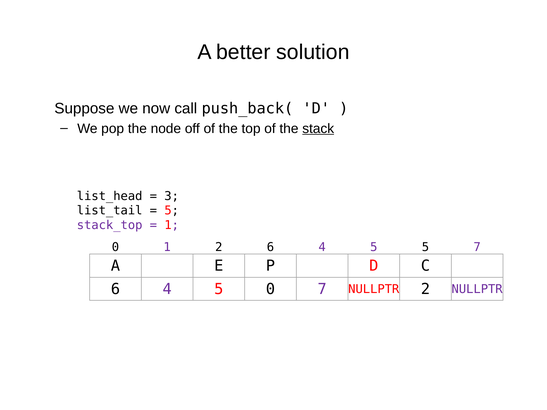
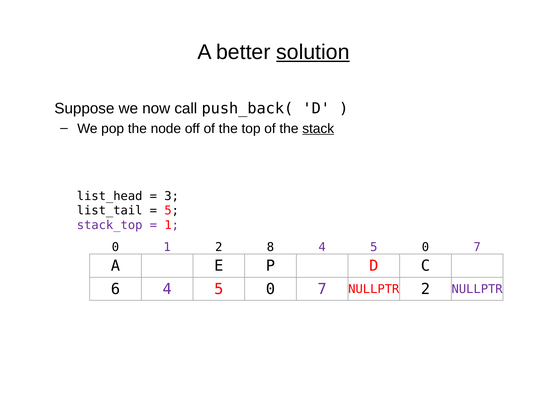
solution underline: none -> present
2 6: 6 -> 8
5 at (425, 247): 5 -> 0
